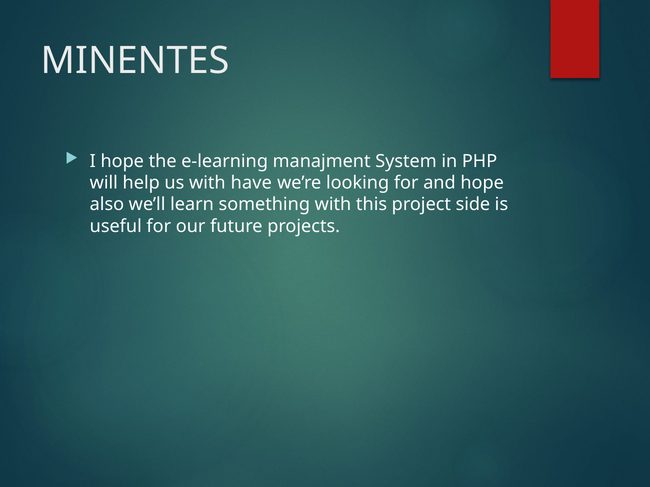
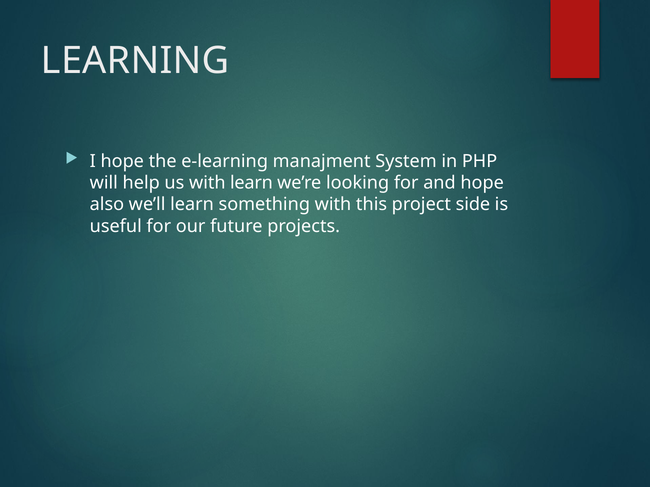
MINENTES: MINENTES -> LEARNING
with have: have -> learn
